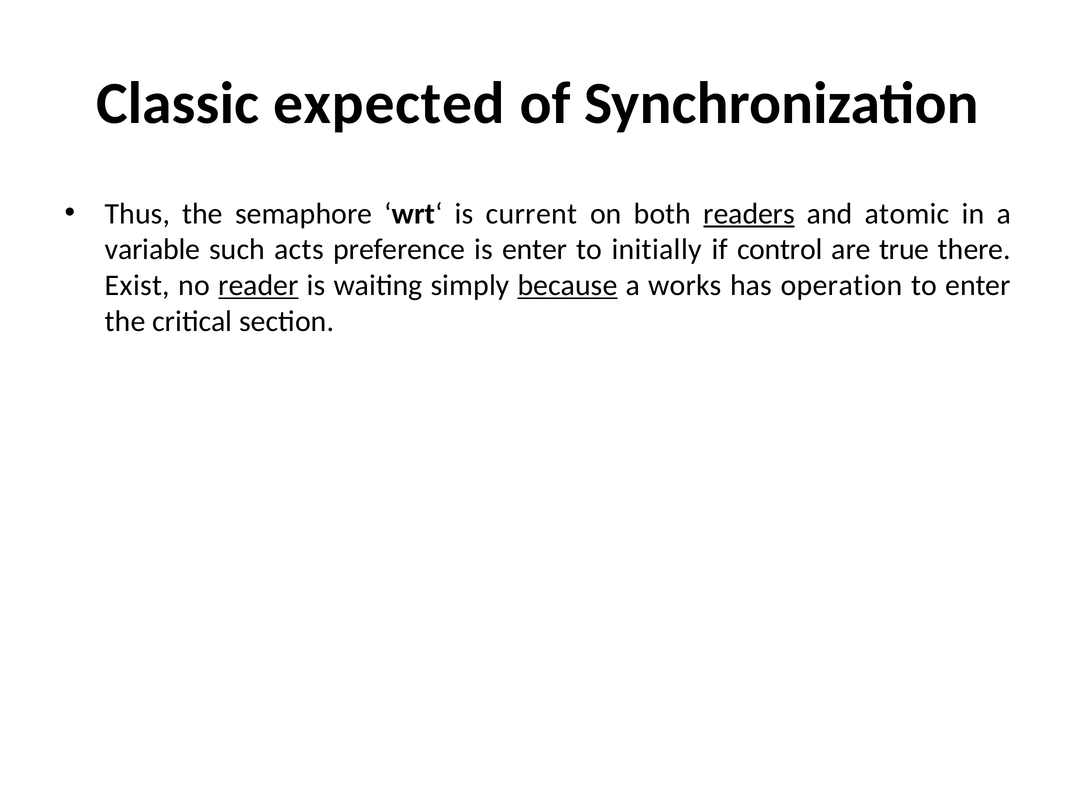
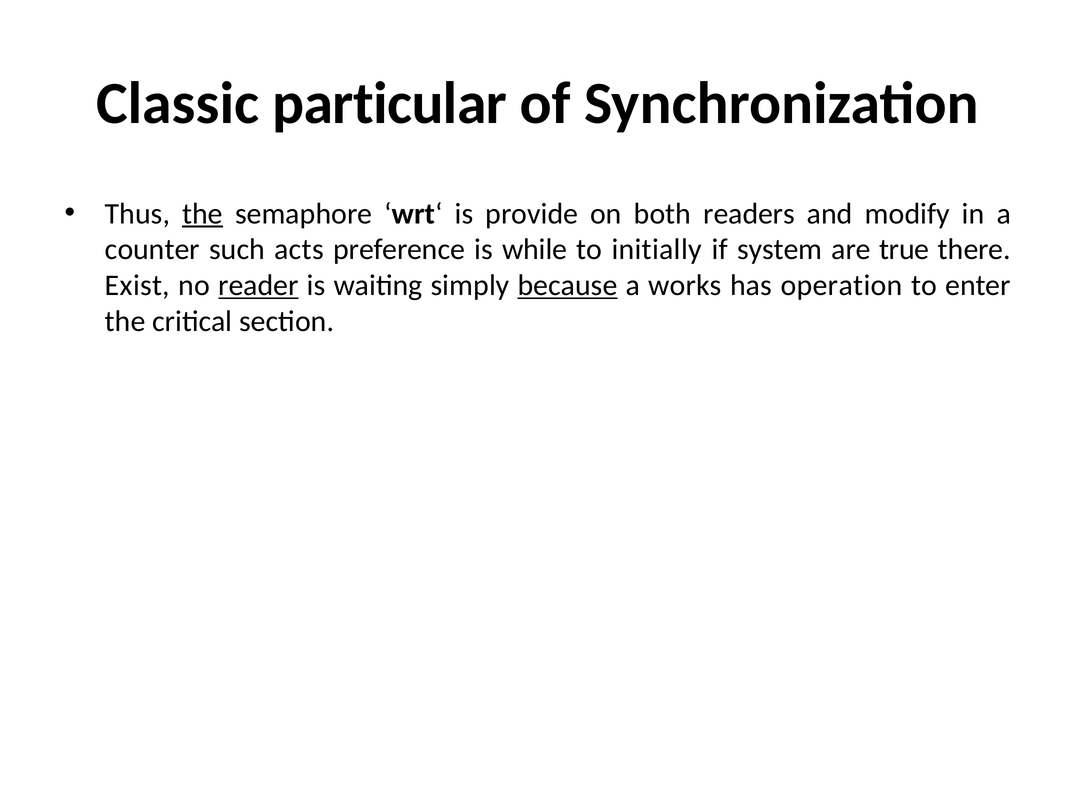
expected: expected -> particular
the at (203, 214) underline: none -> present
current: current -> provide
readers underline: present -> none
atomic: atomic -> modify
variable: variable -> counter
is enter: enter -> while
control: control -> system
